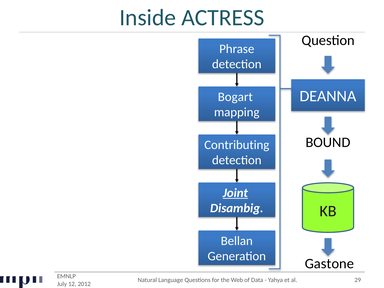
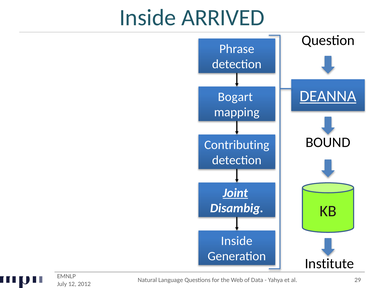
ACTRESS: ACTRESS -> ARRIVED
DEANNA underline: none -> present
Bellan at (237, 241): Bellan -> Inside
Gastone: Gastone -> Institute
